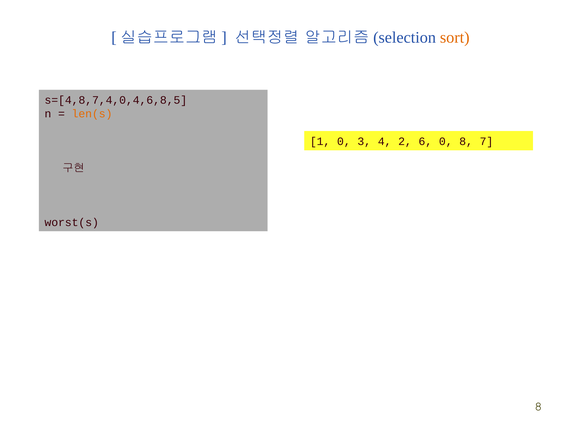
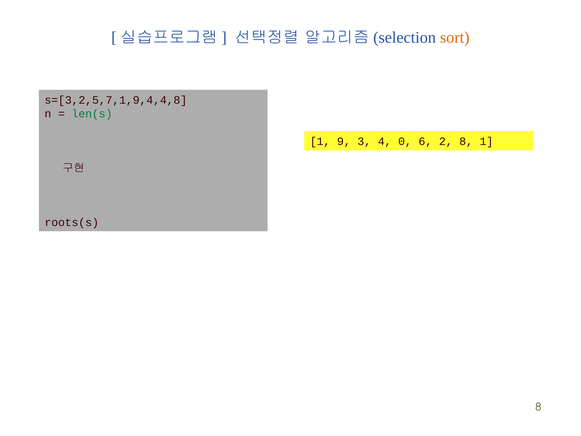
s=[4,8,7,4,0,4,6,8,5: s=[4,8,7,4,0,4,6,8,5 -> s=[3,2,5,7,1,9,4,4,8
len(s colour: orange -> green
1 0: 0 -> 9
2: 2 -> 0
6 0: 0 -> 2
8 7: 7 -> 1
worst(s: worst(s -> roots(s
